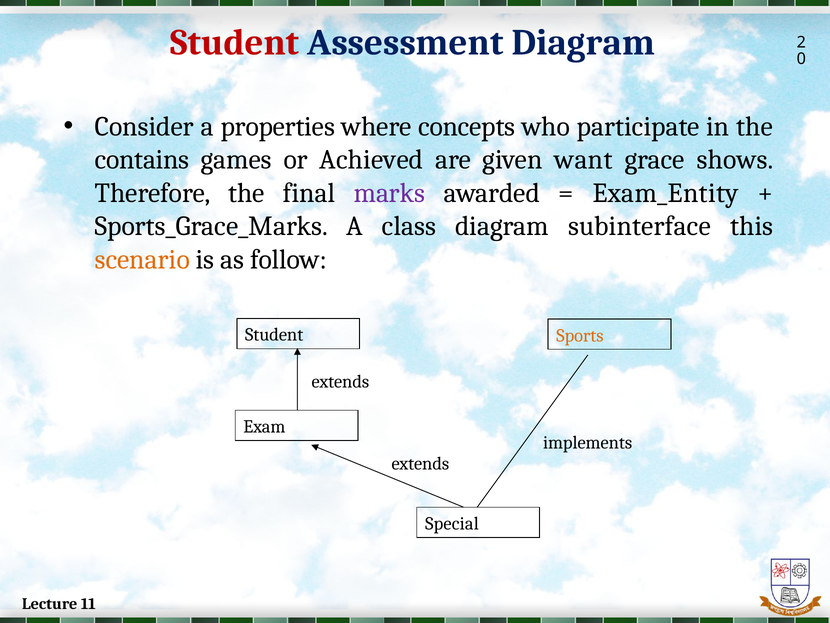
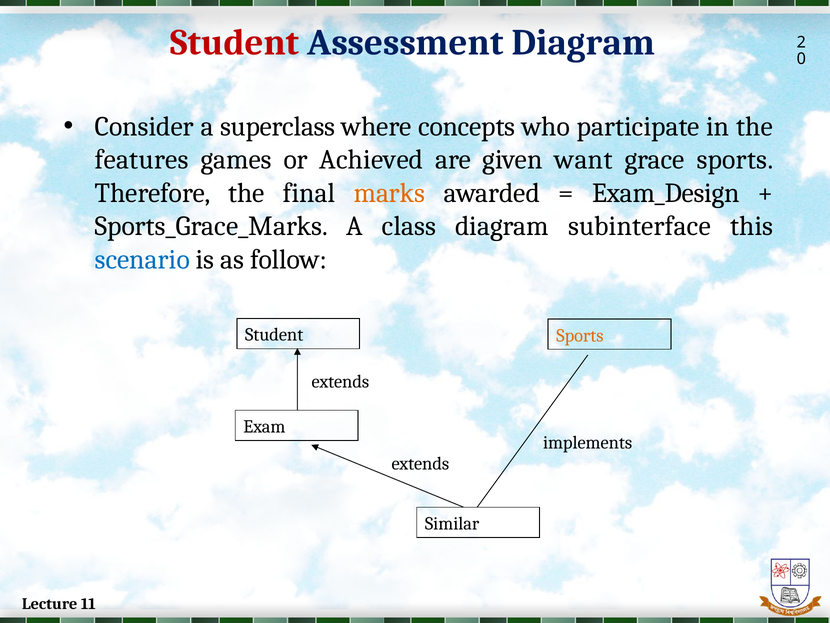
properties: properties -> superclass
contains: contains -> features
grace shows: shows -> sports
marks colour: purple -> orange
Exam_Entity: Exam_Entity -> Exam_Design
scenario colour: orange -> blue
Special: Special -> Similar
